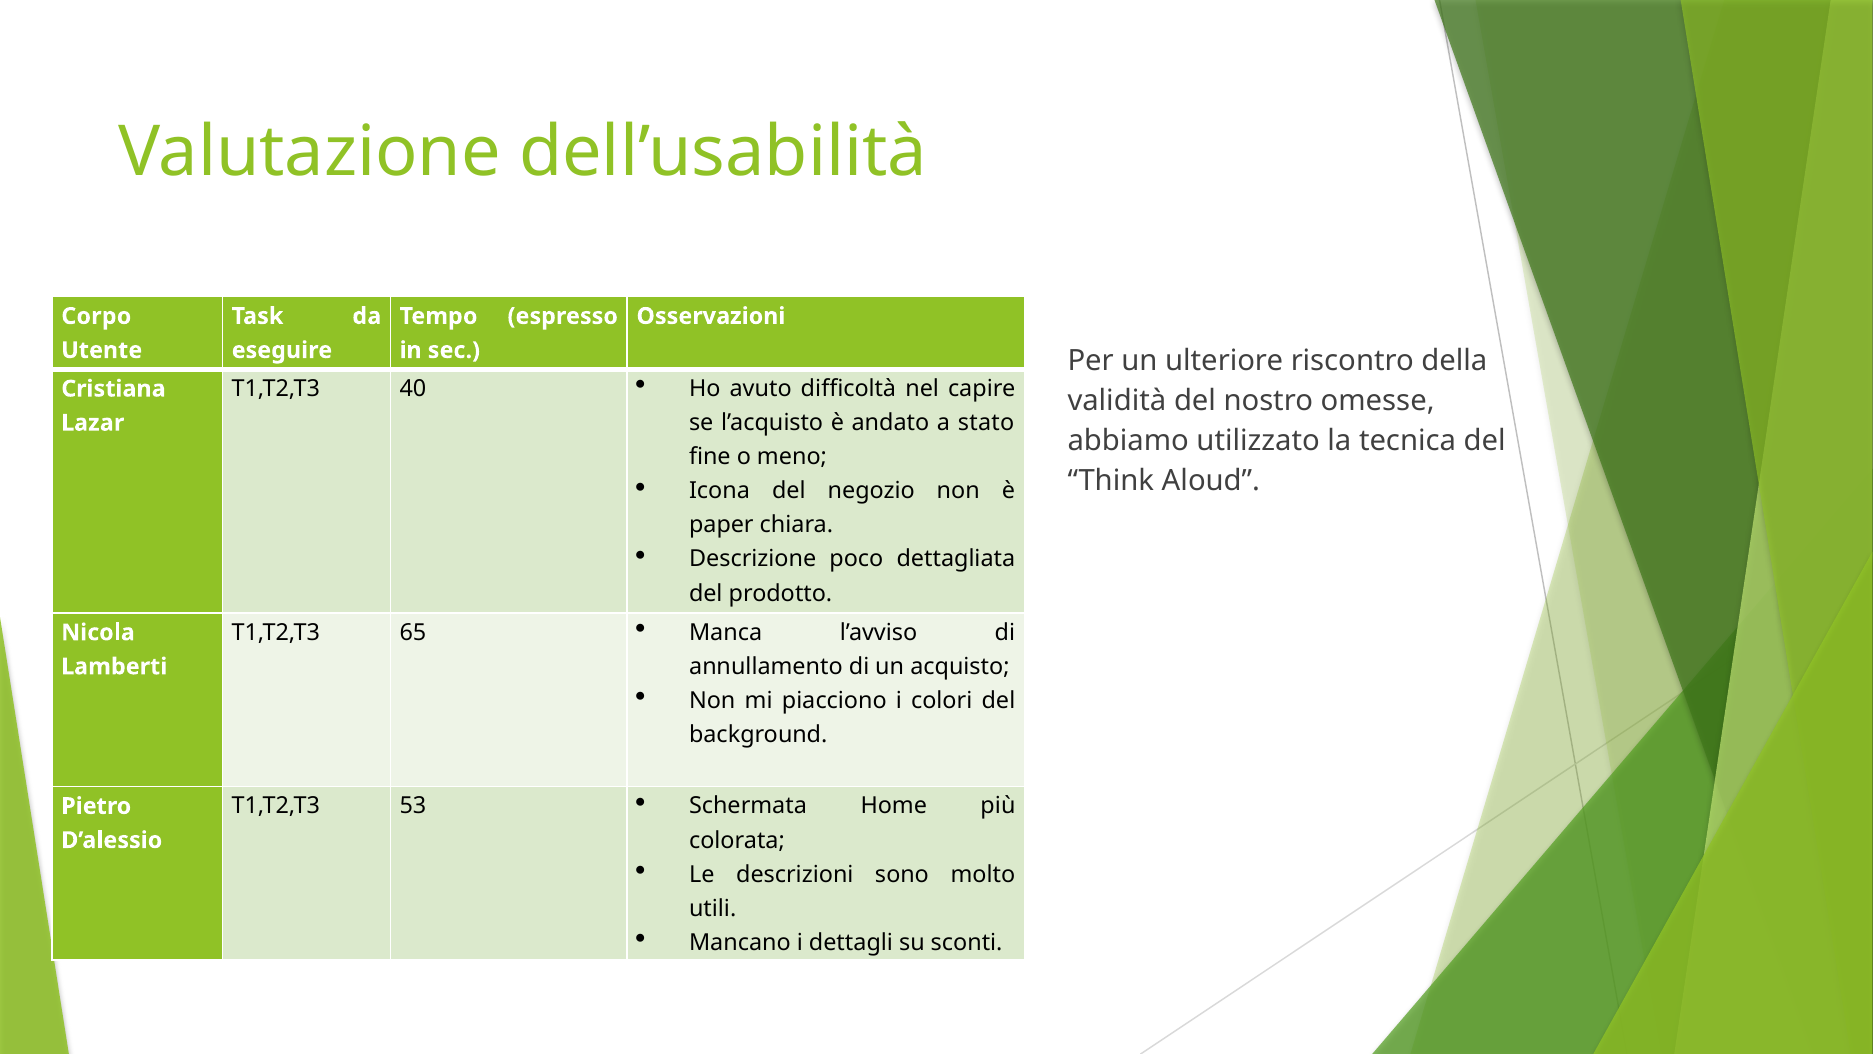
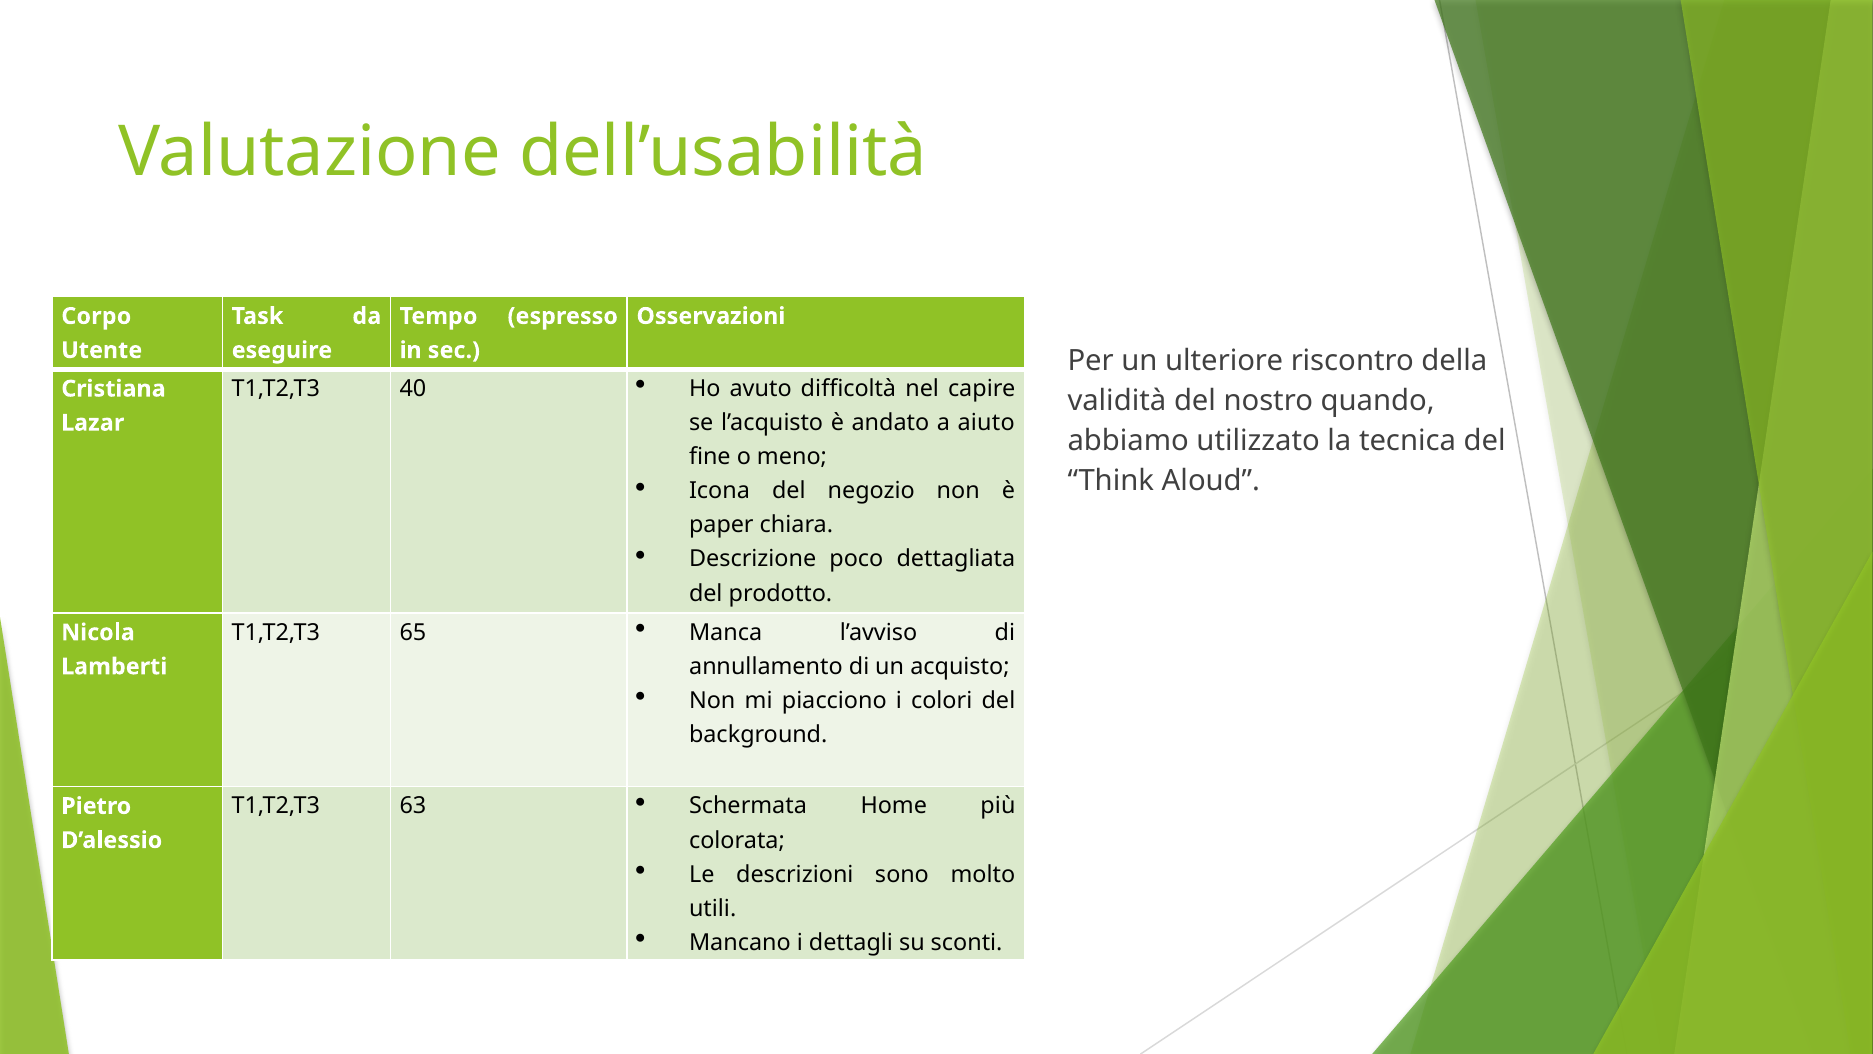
omesse: omesse -> quando
stato: stato -> aiuto
53: 53 -> 63
